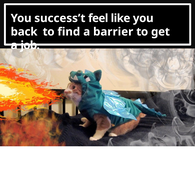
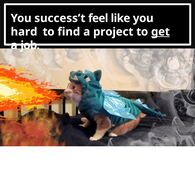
back: back -> hard
barrier: barrier -> project
get underline: none -> present
